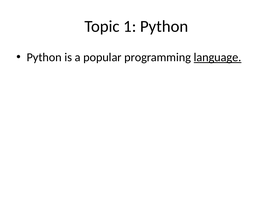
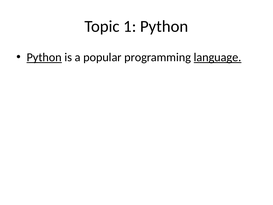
Python at (44, 57) underline: none -> present
